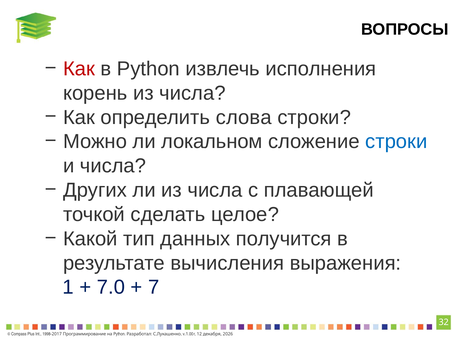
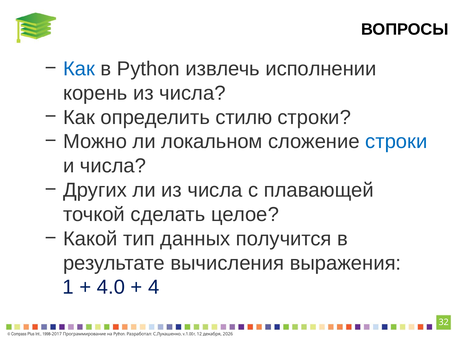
Как at (79, 69) colour: red -> blue
исполнения: исполнения -> исполнении
слова: слова -> стилю
7.0: 7.0 -> 4.0
7: 7 -> 4
